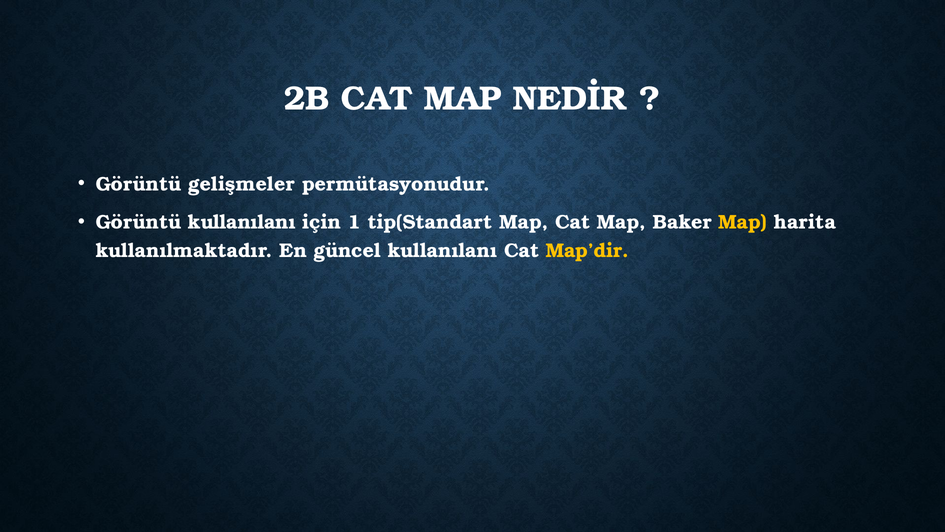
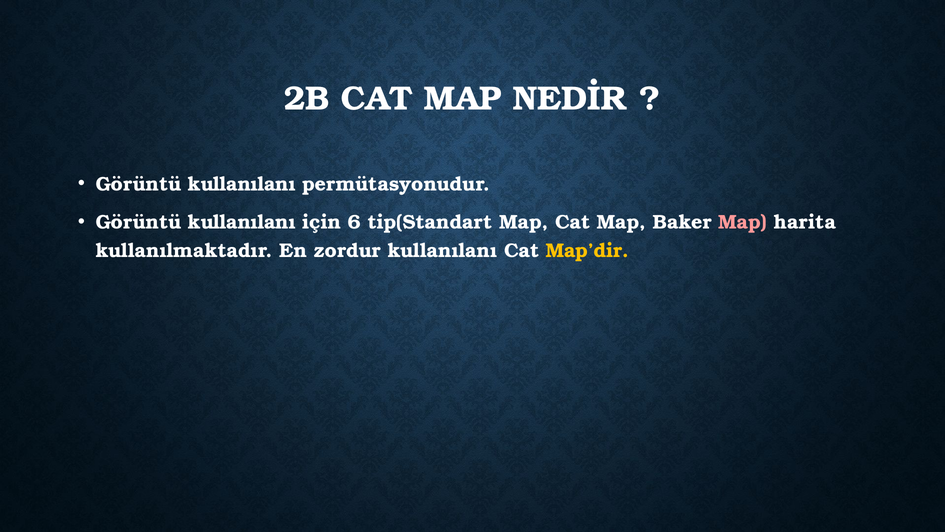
gelişmeler at (242, 184): gelişmeler -> kullanılanı
1: 1 -> 6
Map at (743, 222) colour: yellow -> pink
güncel: güncel -> zordur
